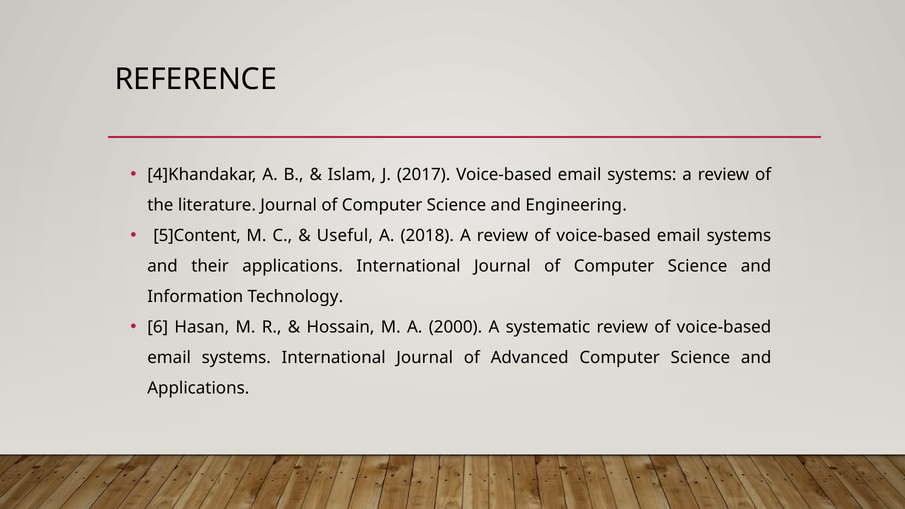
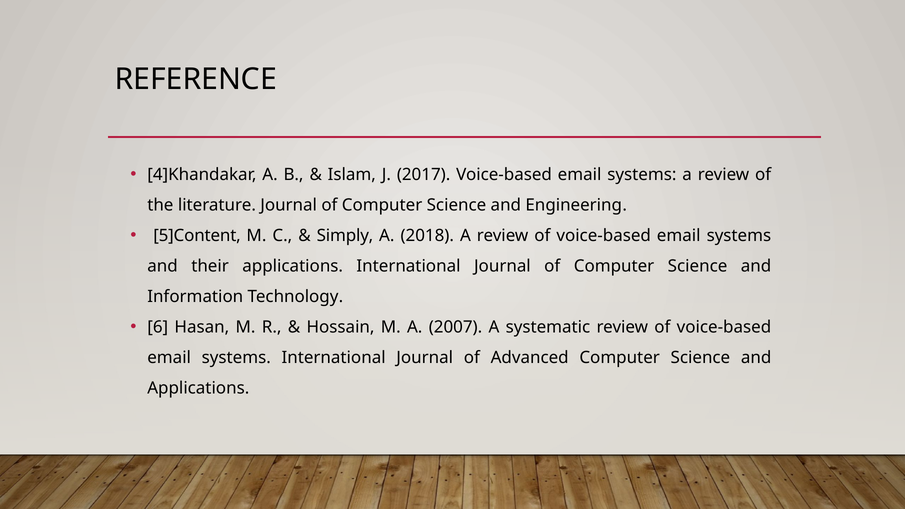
Useful: Useful -> Simply
2000: 2000 -> 2007
